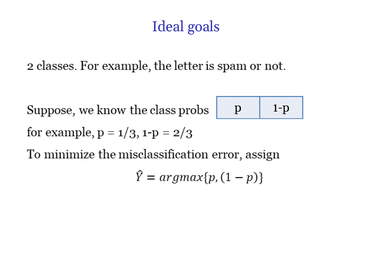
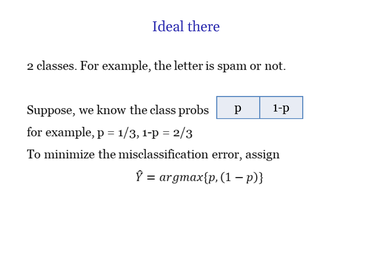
goals: goals -> there
